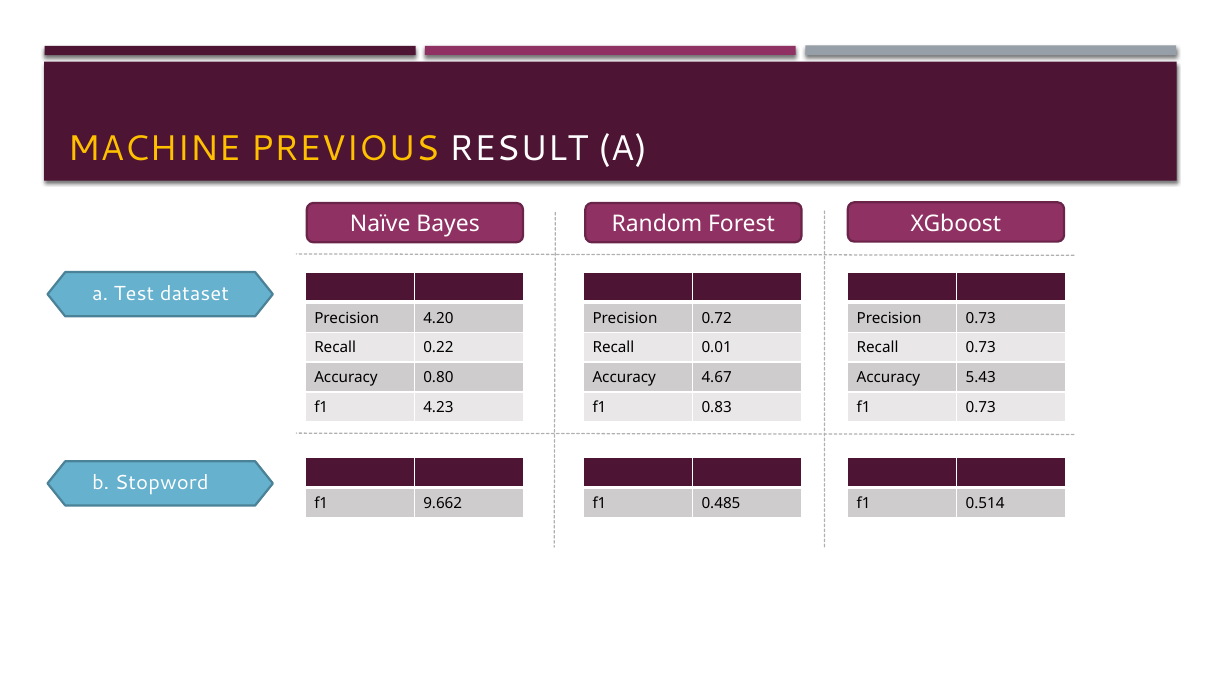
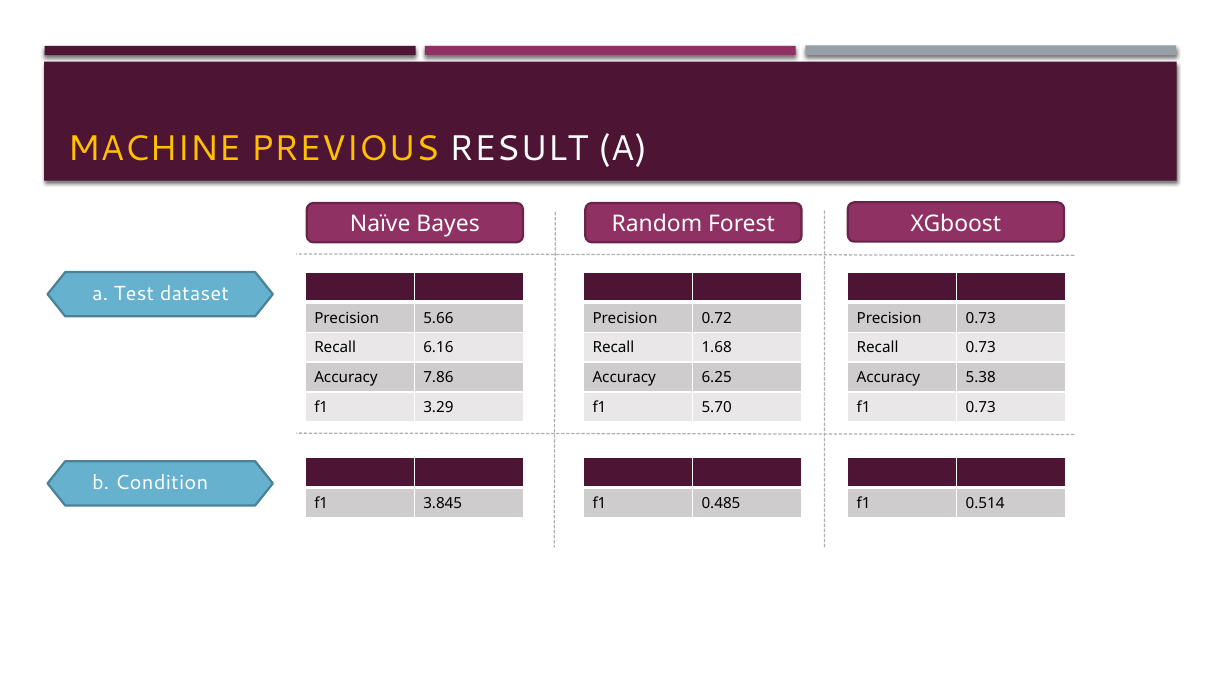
4.20: 4.20 -> 5.66
0.22: 0.22 -> 6.16
0.01: 0.01 -> 1.68
0.80: 0.80 -> 7.86
4.67: 4.67 -> 6.25
5.43: 5.43 -> 5.38
4.23: 4.23 -> 3.29
0.83: 0.83 -> 5.70
Stopword: Stopword -> Condition
9.662: 9.662 -> 3.845
